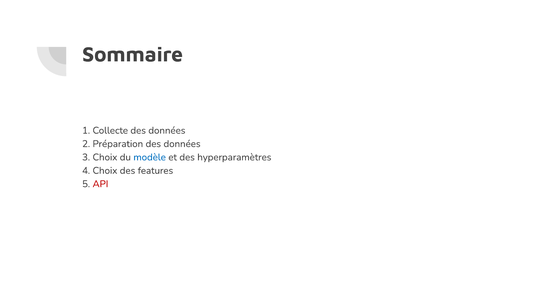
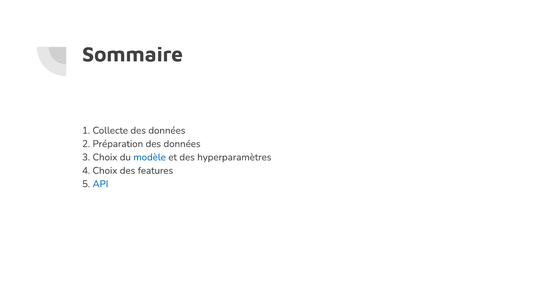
API colour: red -> blue
